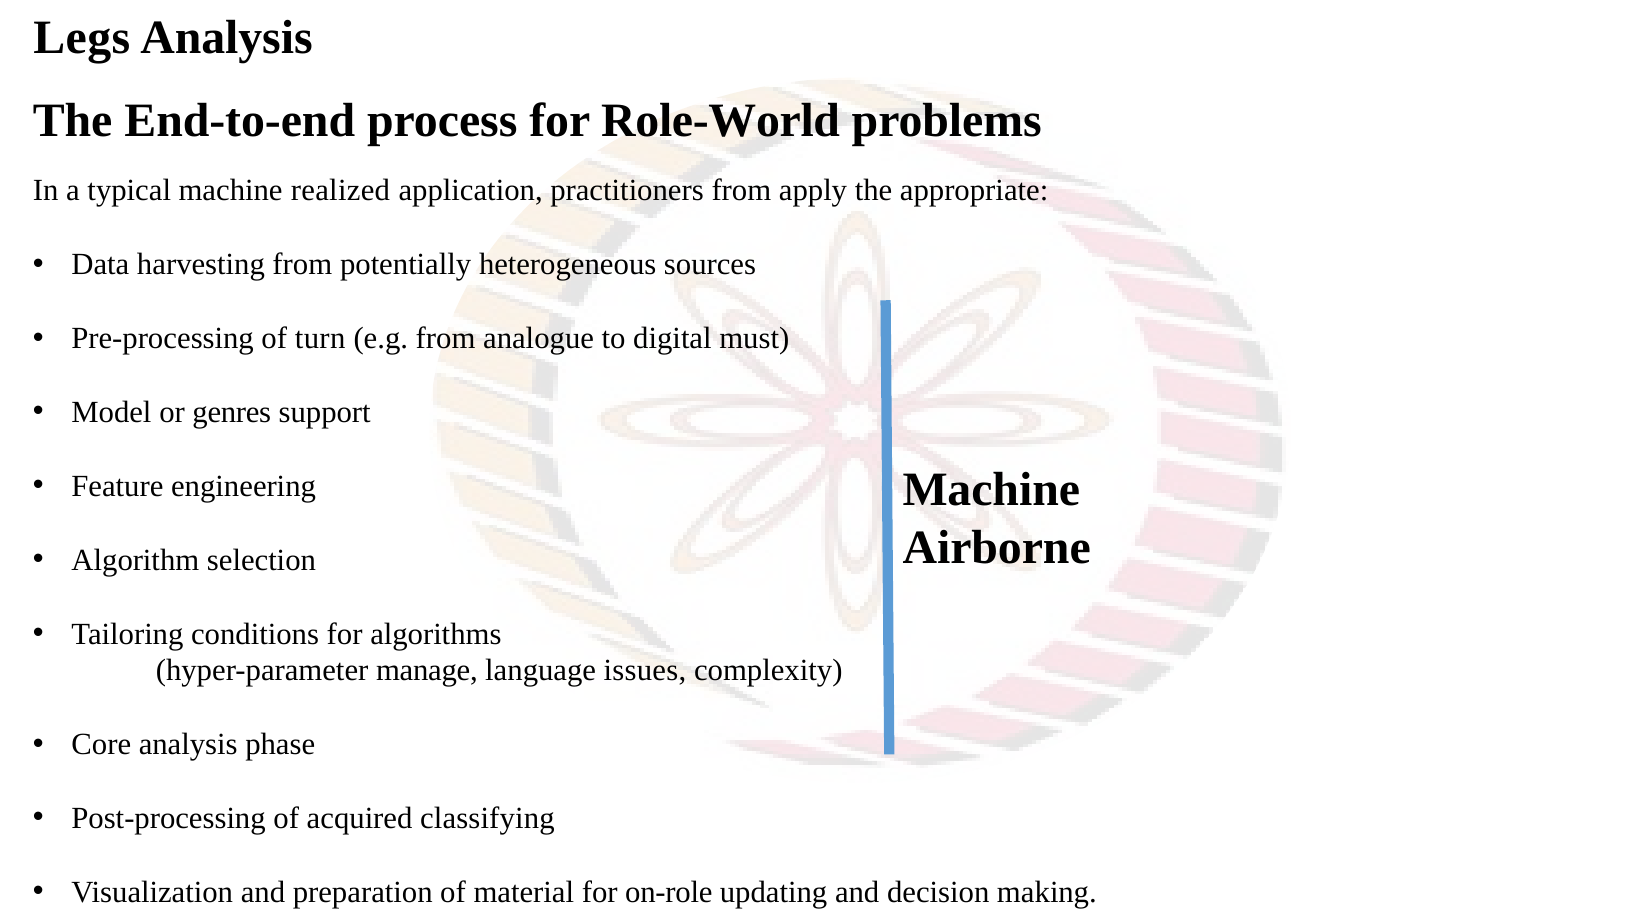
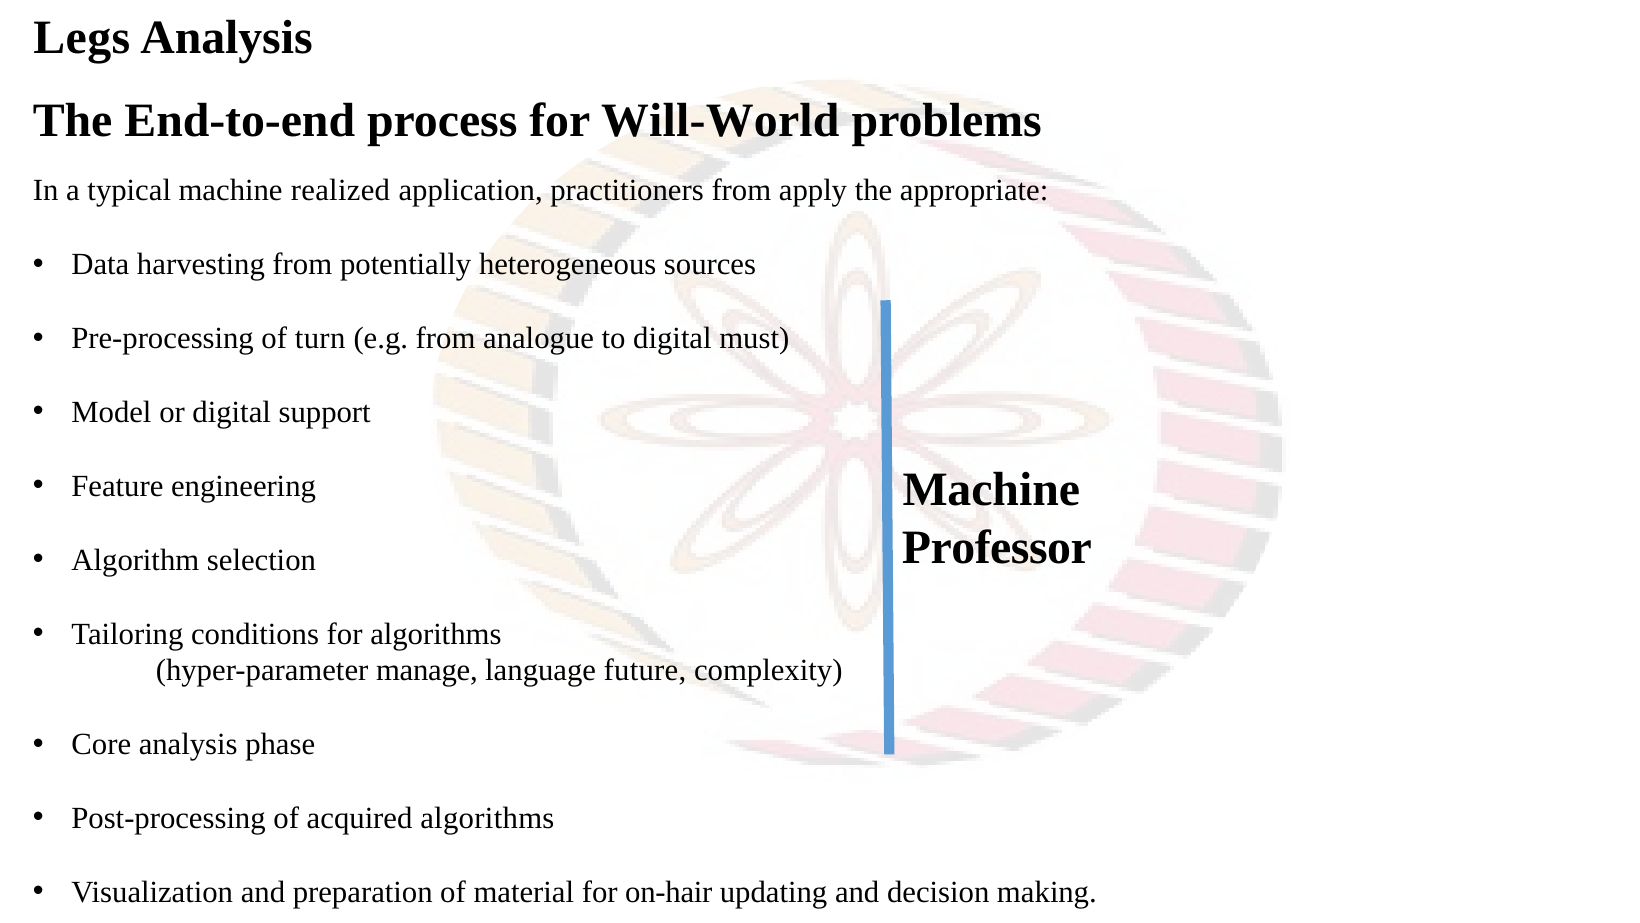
Role-World: Role-World -> Will-World
or genres: genres -> digital
Airborne: Airborne -> Professor
issues: issues -> future
acquired classifying: classifying -> algorithms
on-role: on-role -> on-hair
